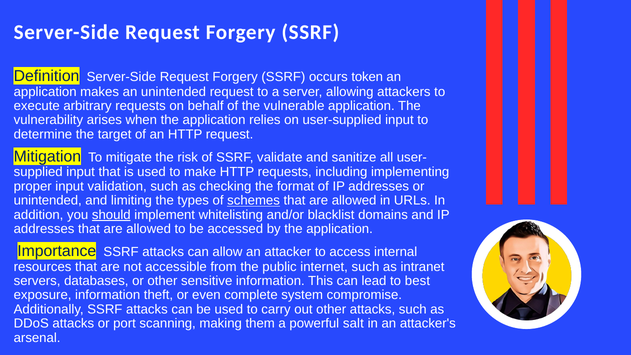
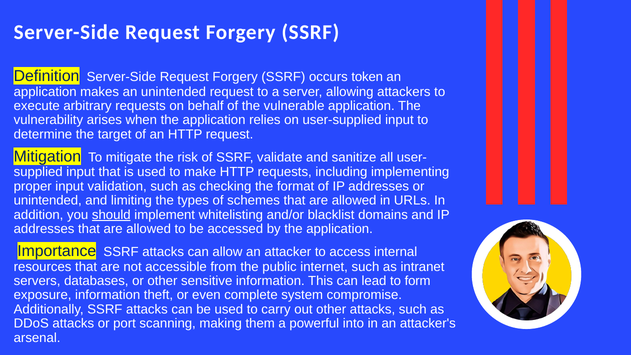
schemes underline: present -> none
best: best -> form
salt: salt -> into
